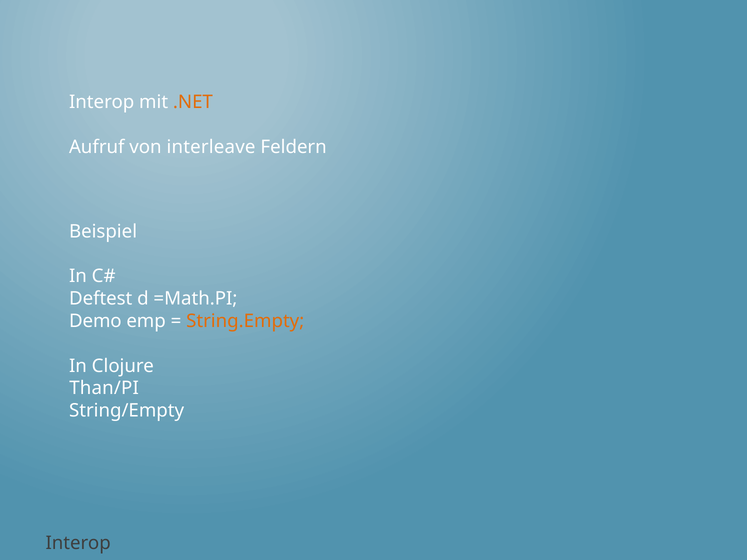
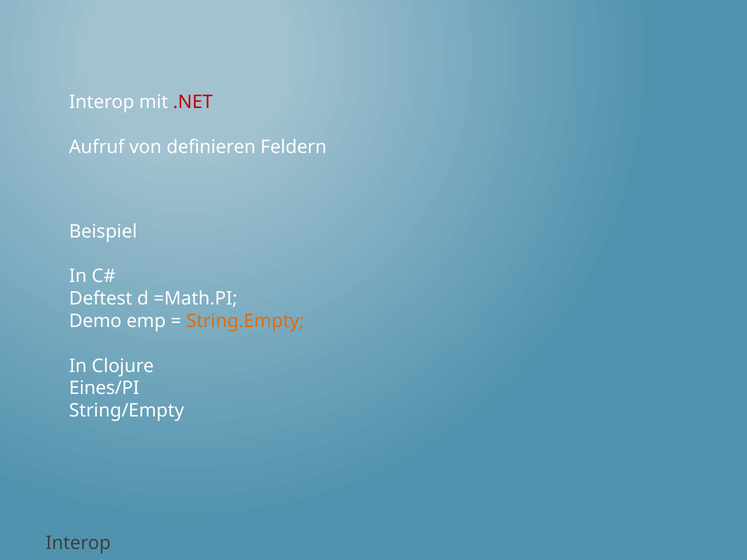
.NET colour: orange -> red
interleave: interleave -> definieren
Than/PI: Than/PI -> Eines/PI
